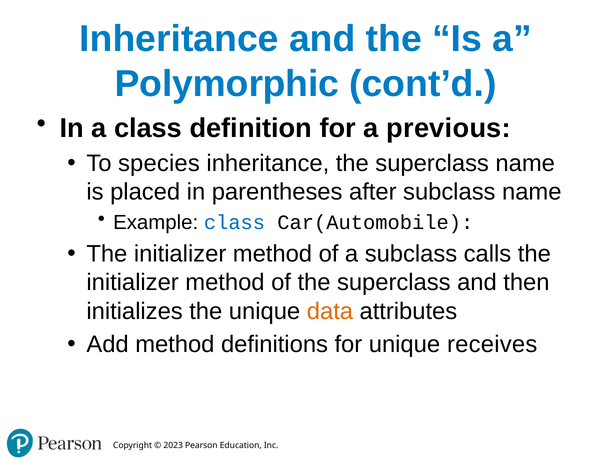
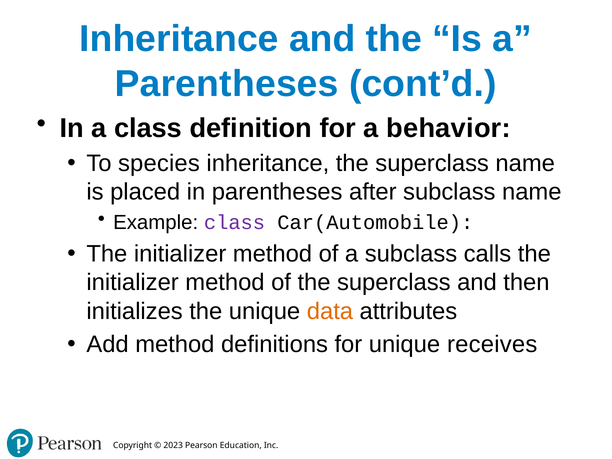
Polymorphic at (227, 84): Polymorphic -> Parentheses
previous: previous -> behavior
class at (234, 222) colour: blue -> purple
